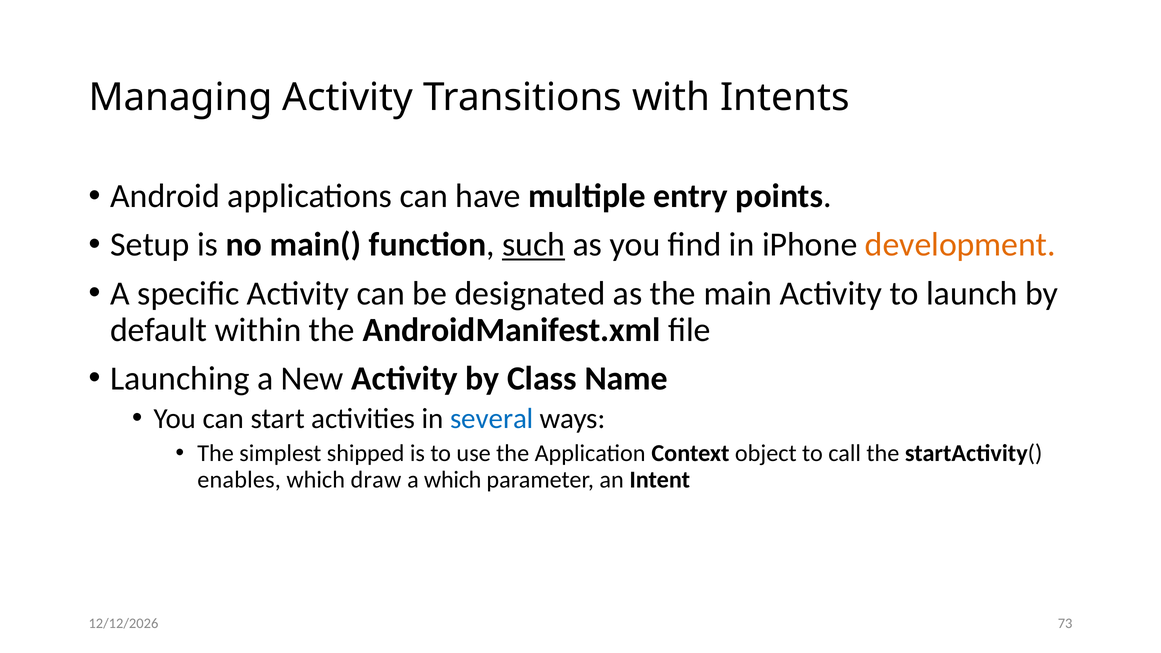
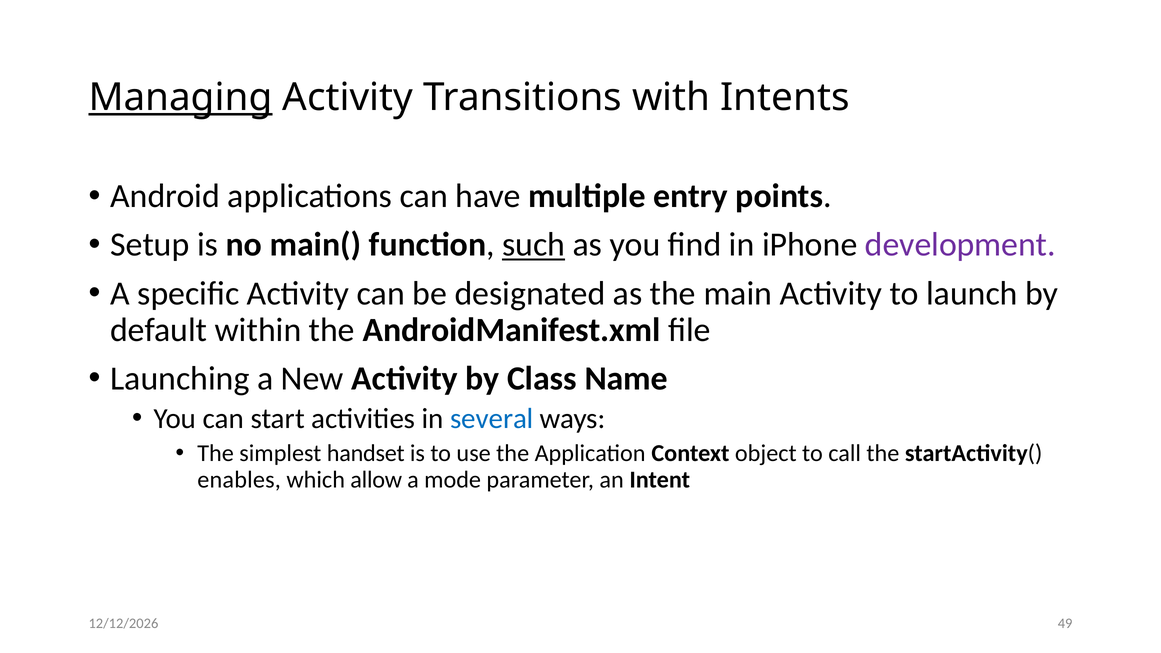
Managing underline: none -> present
development colour: orange -> purple
shipped: shipped -> handset
draw: draw -> allow
a which: which -> mode
73: 73 -> 49
